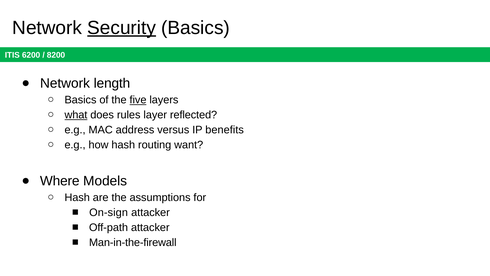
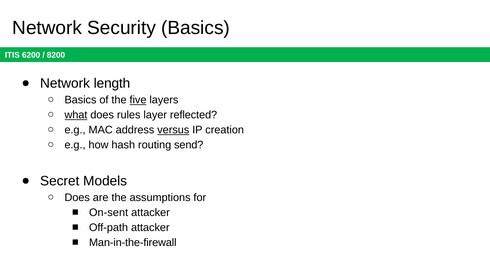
Security underline: present -> none
versus underline: none -> present
benefits: benefits -> creation
want: want -> send
Where: Where -> Secret
Hash at (77, 197): Hash -> Does
On-sign: On-sign -> On-sent
